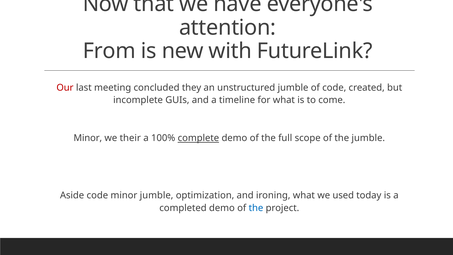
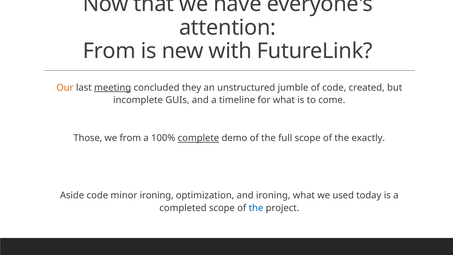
Our colour: red -> orange
meeting underline: none -> present
Minor at (88, 138): Minor -> Those
we their: their -> from
the jumble: jumble -> exactly
minor jumble: jumble -> ironing
completed demo: demo -> scope
